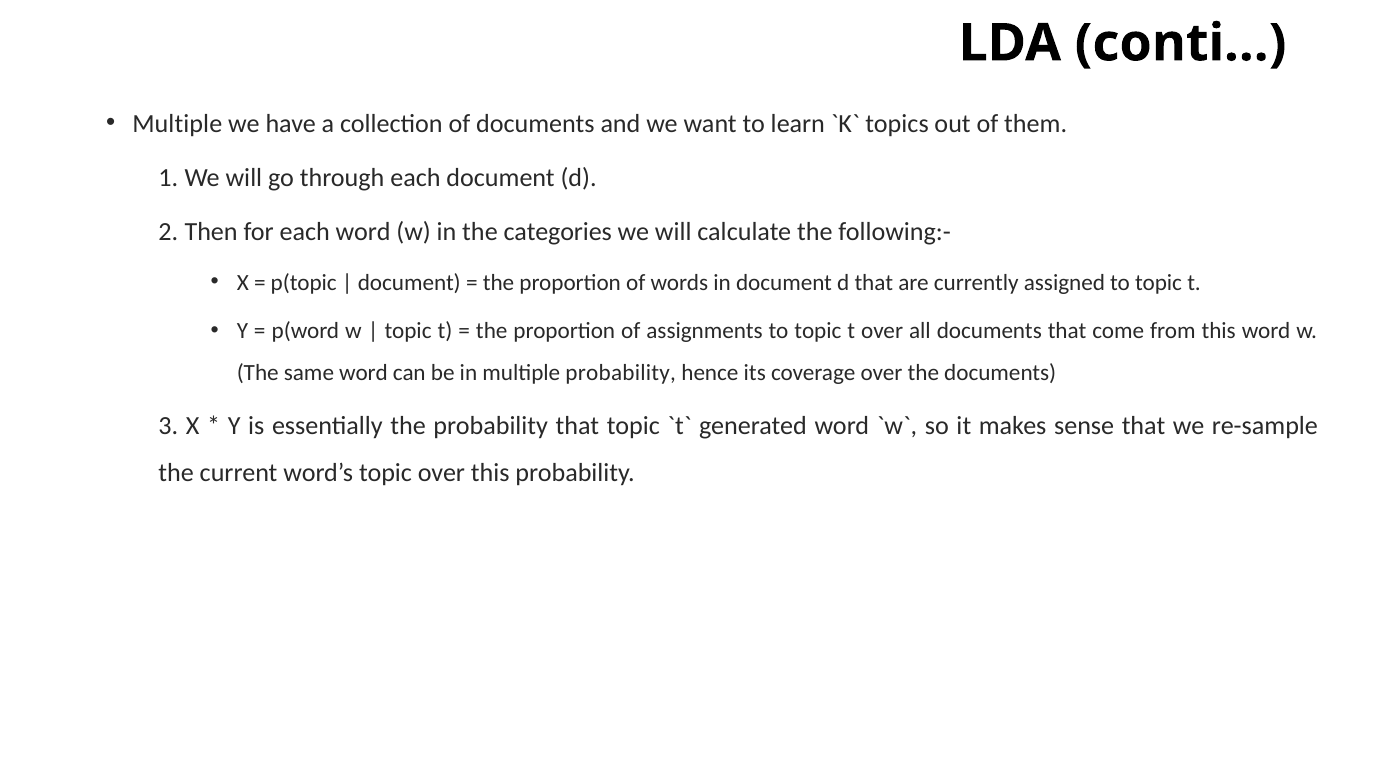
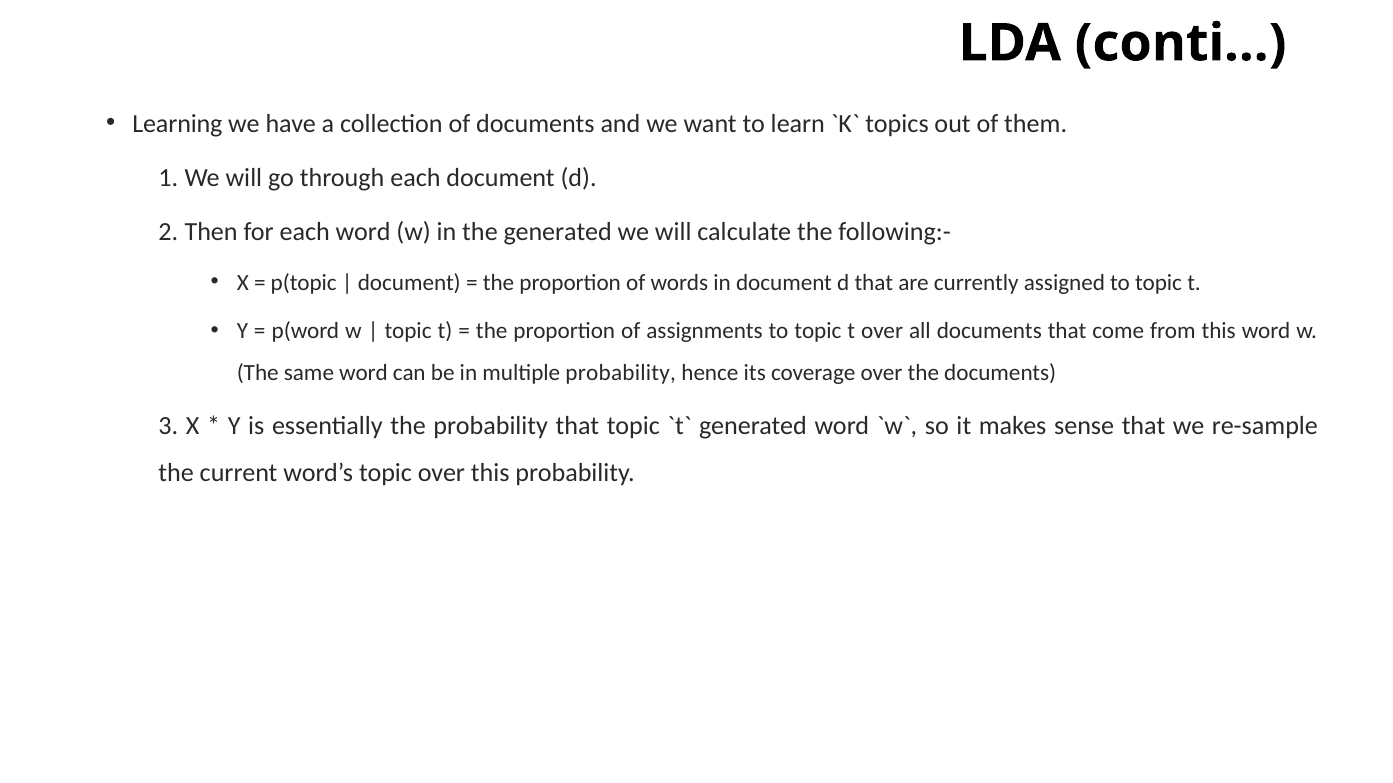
Multiple at (177, 124): Multiple -> Learning
the categories: categories -> generated
